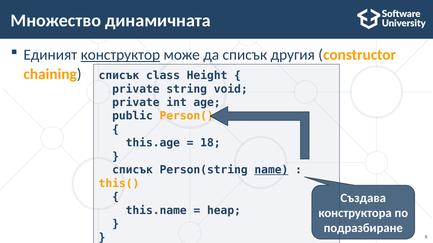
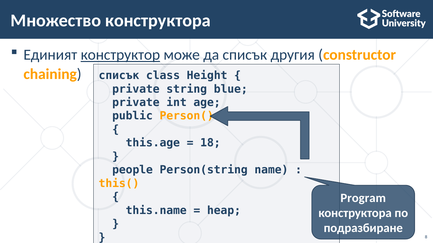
Множество динамичната: динамичната -> конструктора
void: void -> blue
списък at (133, 170): списък -> people
name underline: present -> none
Създава: Създава -> Program
